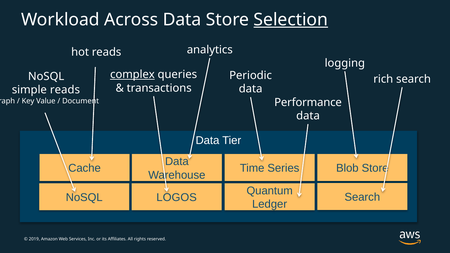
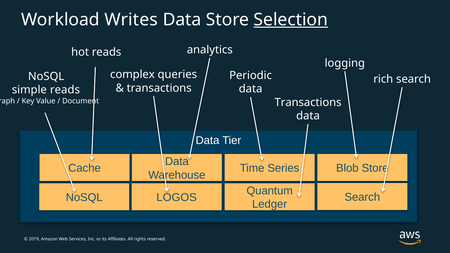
Across: Across -> Writes
complex underline: present -> none
Performance at (308, 102): Performance -> Transactions
